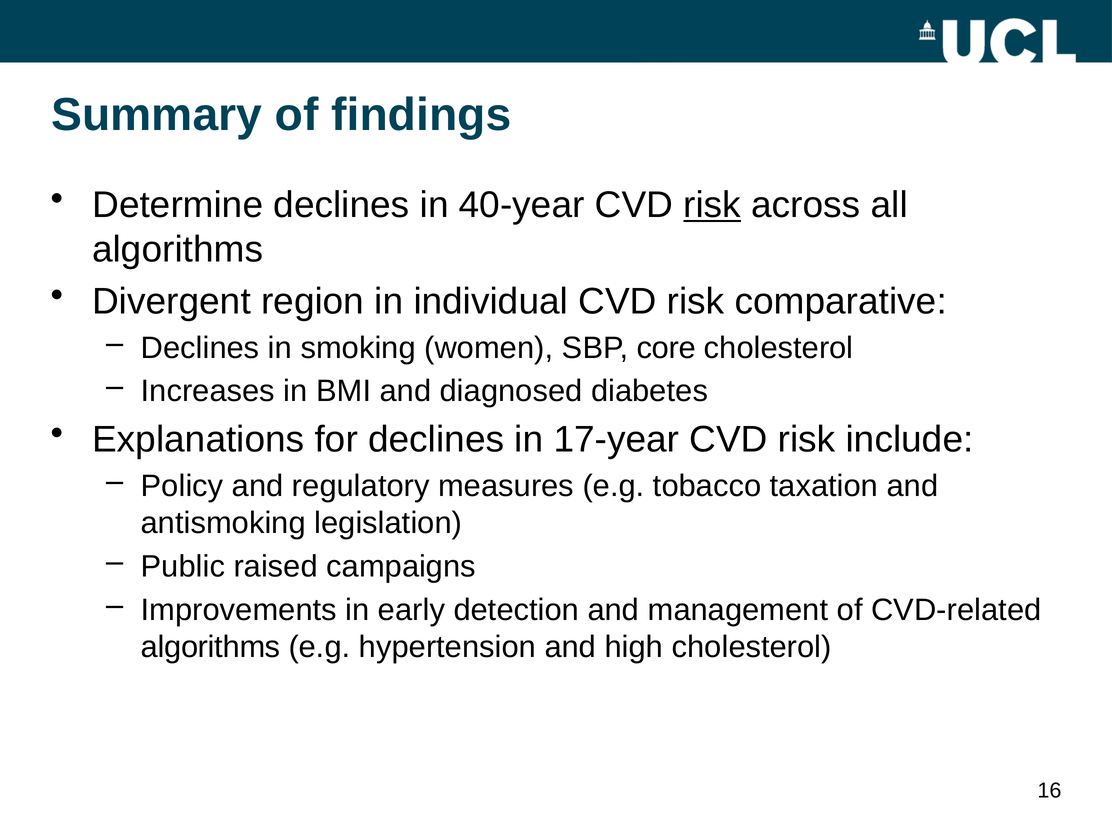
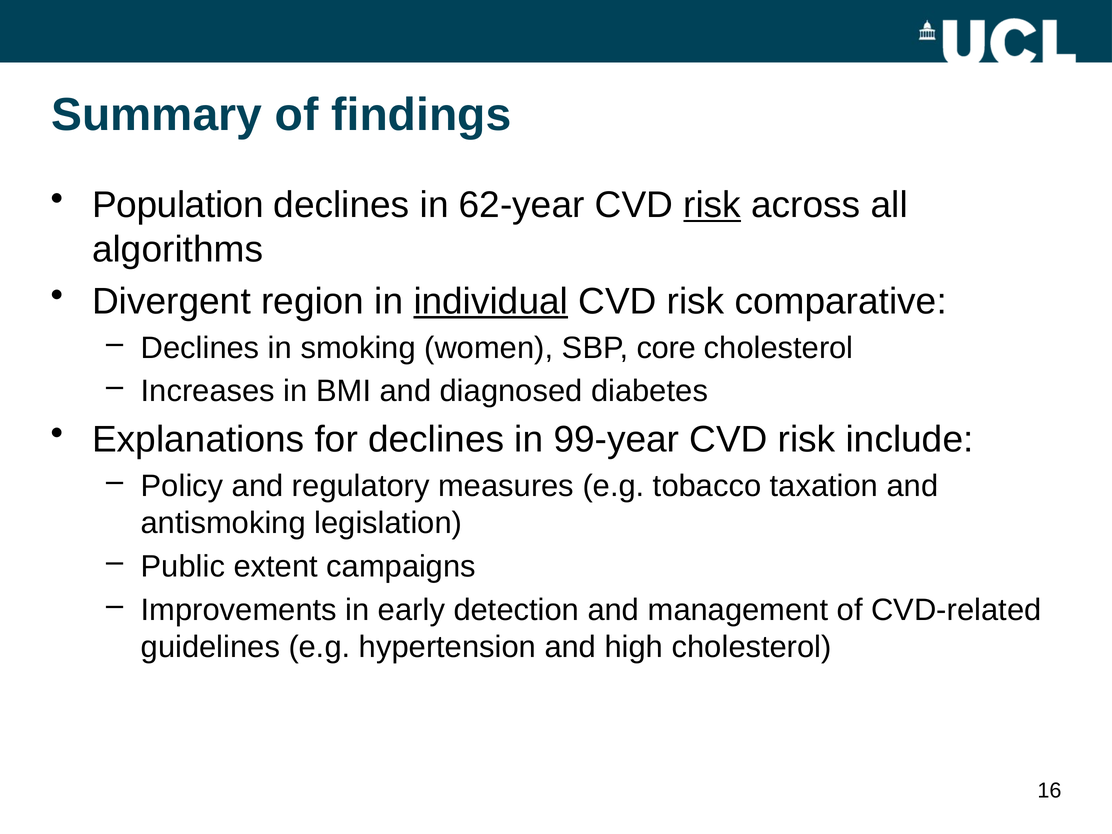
Determine: Determine -> Population
40-year: 40-year -> 62-year
individual underline: none -> present
17-year: 17-year -> 99-year
raised: raised -> extent
algorithms at (211, 647): algorithms -> guidelines
